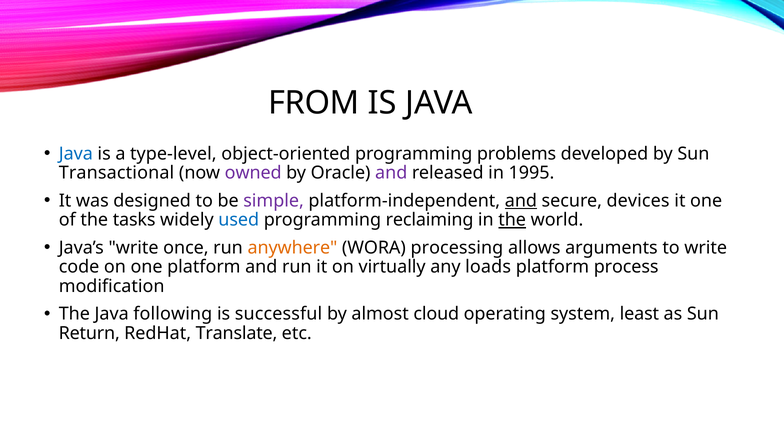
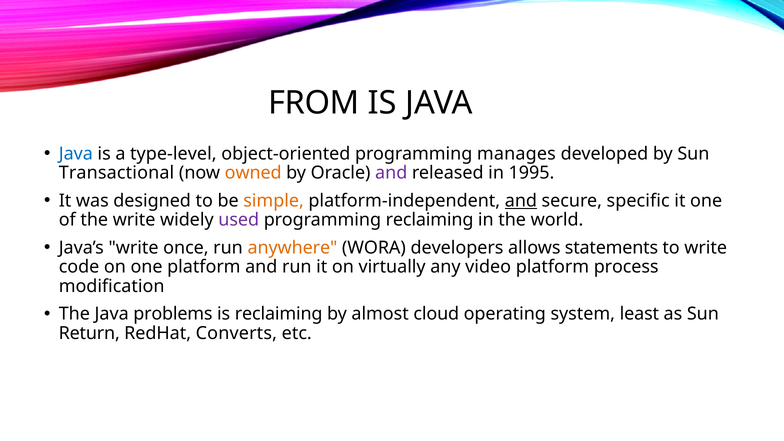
problems: problems -> manages
owned colour: purple -> orange
simple colour: purple -> orange
devices: devices -> specific
the tasks: tasks -> write
used colour: blue -> purple
the at (512, 220) underline: present -> none
processing: processing -> developers
arguments: arguments -> statements
loads: loads -> video
following: following -> problems
is successful: successful -> reclaiming
Translate: Translate -> Converts
